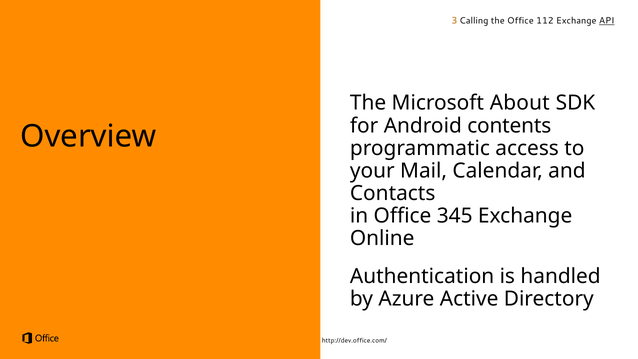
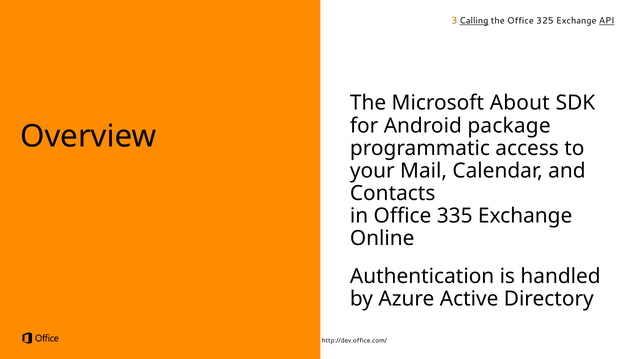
Calling underline: none -> present
112: 112 -> 325
contents: contents -> package
345: 345 -> 335
